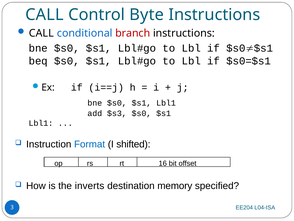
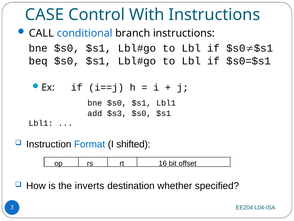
CALL at (44, 15): CALL -> CASE
Byte: Byte -> With
branch colour: red -> black
memory: memory -> whether
